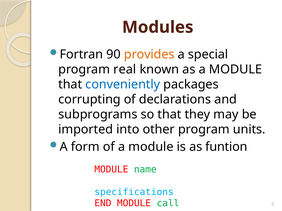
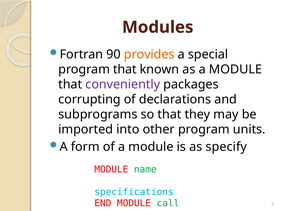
program real: real -> that
conveniently colour: blue -> purple
funtion: funtion -> specify
